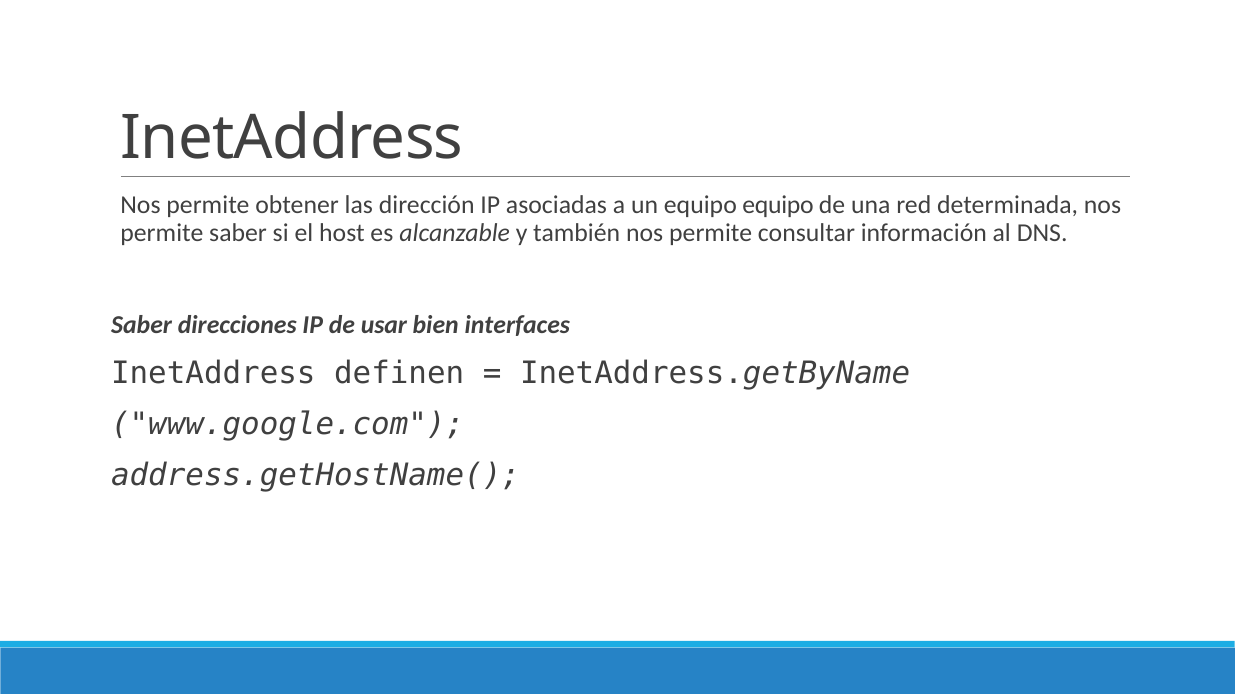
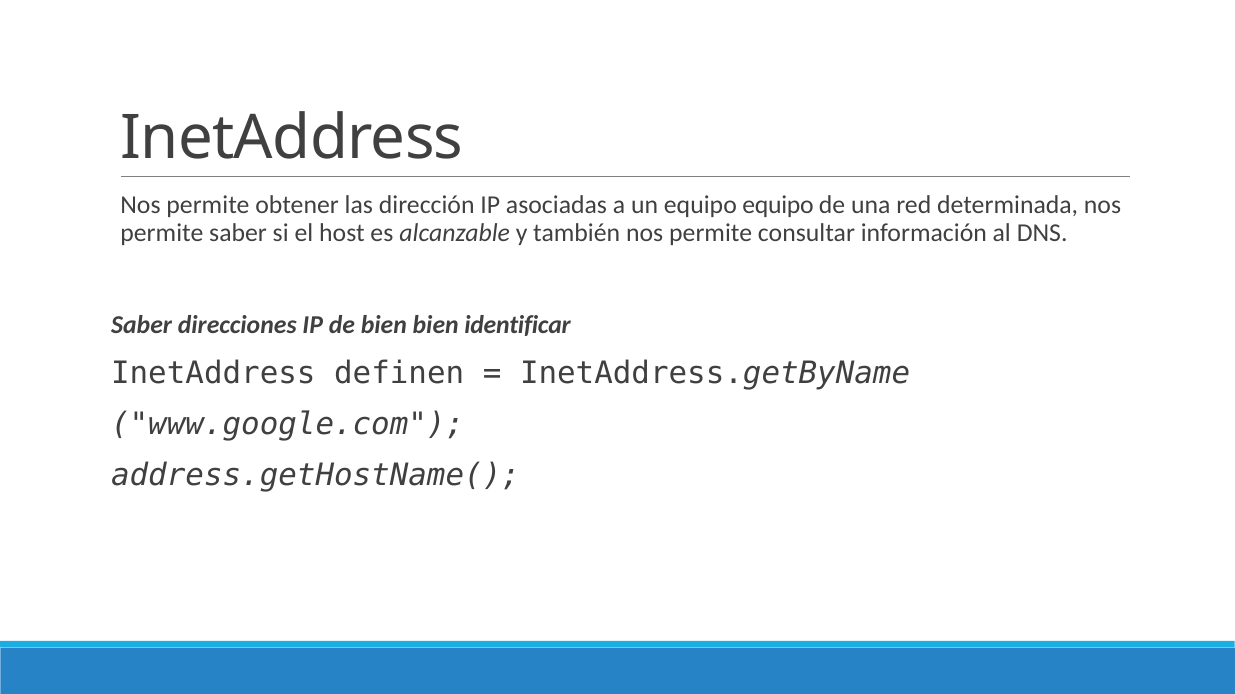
de usar: usar -> bien
interfaces: interfaces -> identificar
